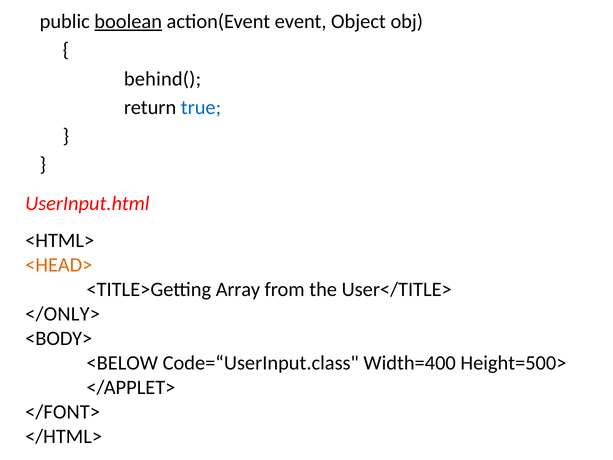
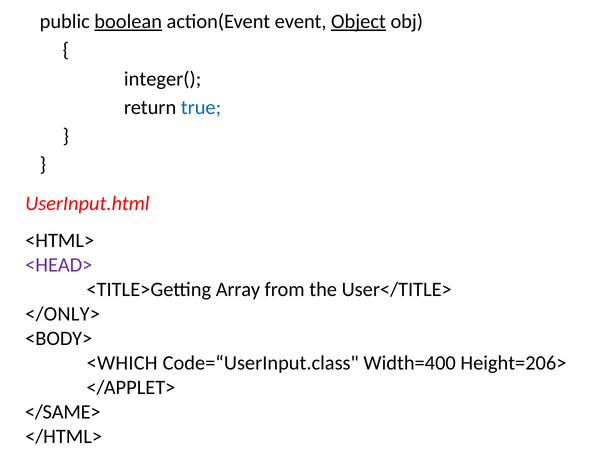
Object underline: none -> present
behind(: behind( -> integer(
<HEAD> colour: orange -> purple
<BELOW: <BELOW -> <WHICH
Height=500>: Height=500> -> Height=206>
</FONT>: </FONT> -> </SAME>
